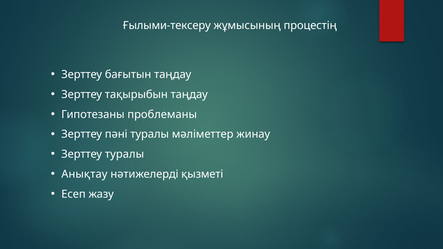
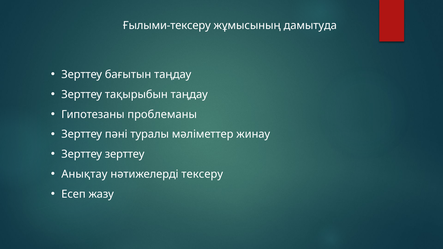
процестің: процестің -> дамытуда
Зерттеу туралы: туралы -> зерттеу
қызметі: қызметі -> тексеру
